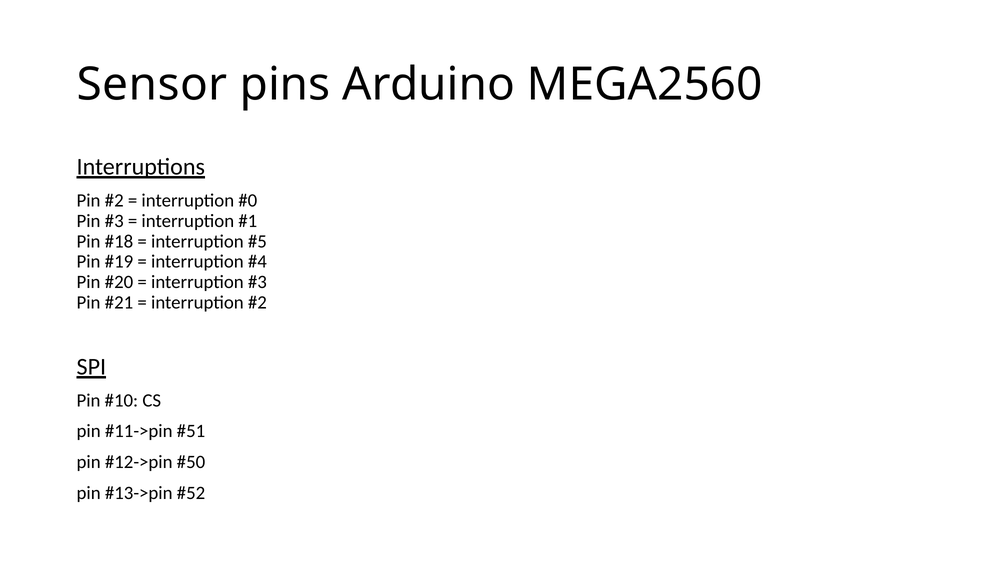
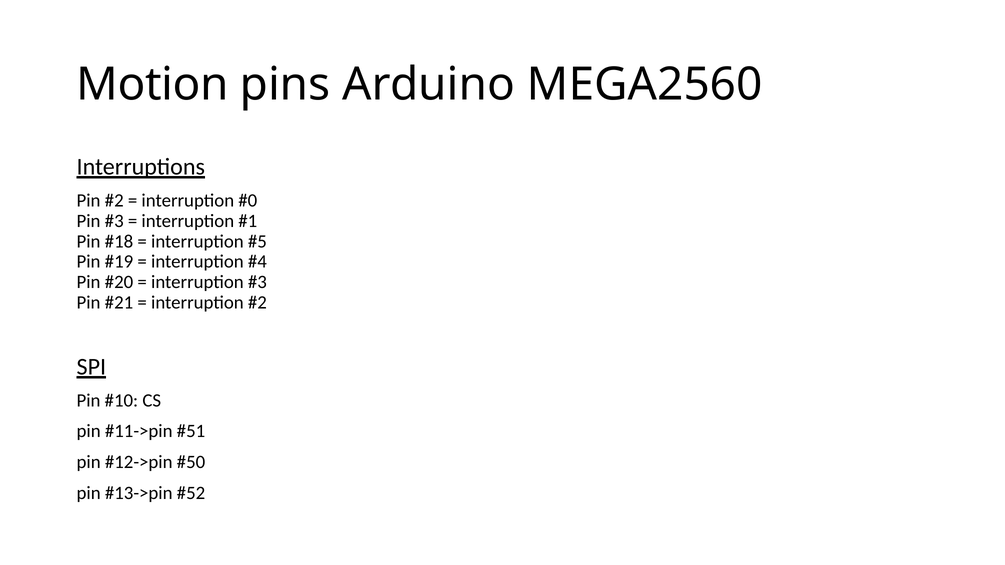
Sensor: Sensor -> Motion
